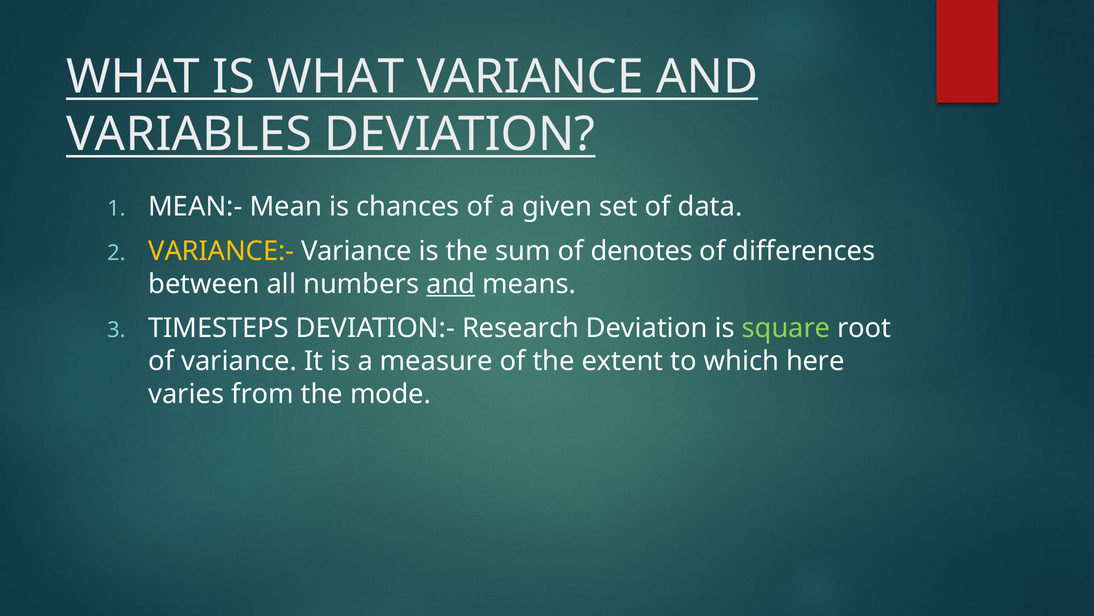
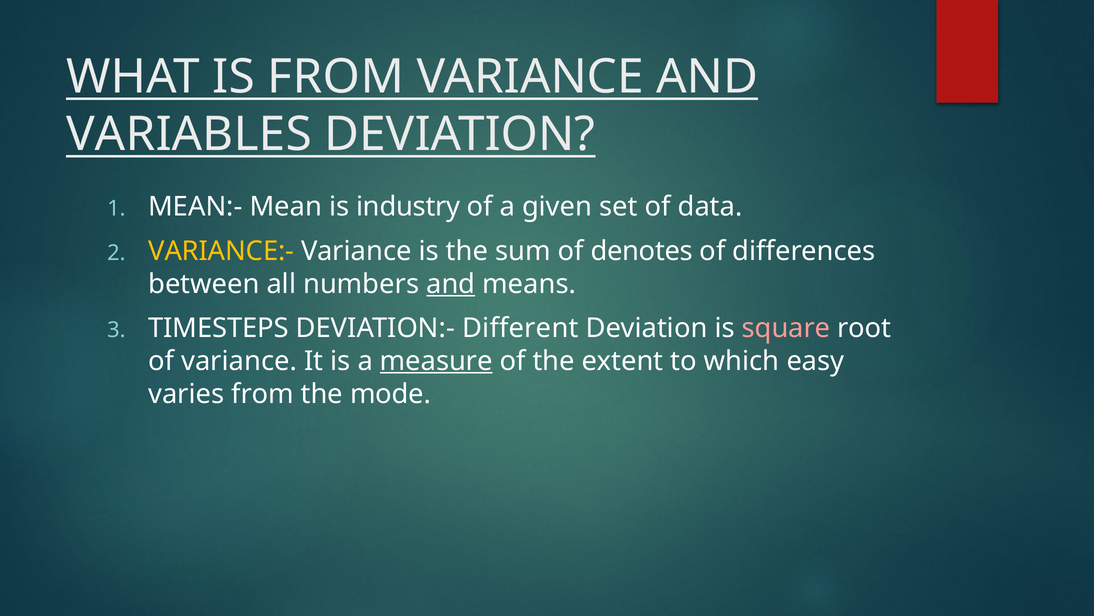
IS WHAT: WHAT -> FROM
chances: chances -> industry
Research: Research -> Different
square colour: light green -> pink
measure underline: none -> present
here: here -> easy
